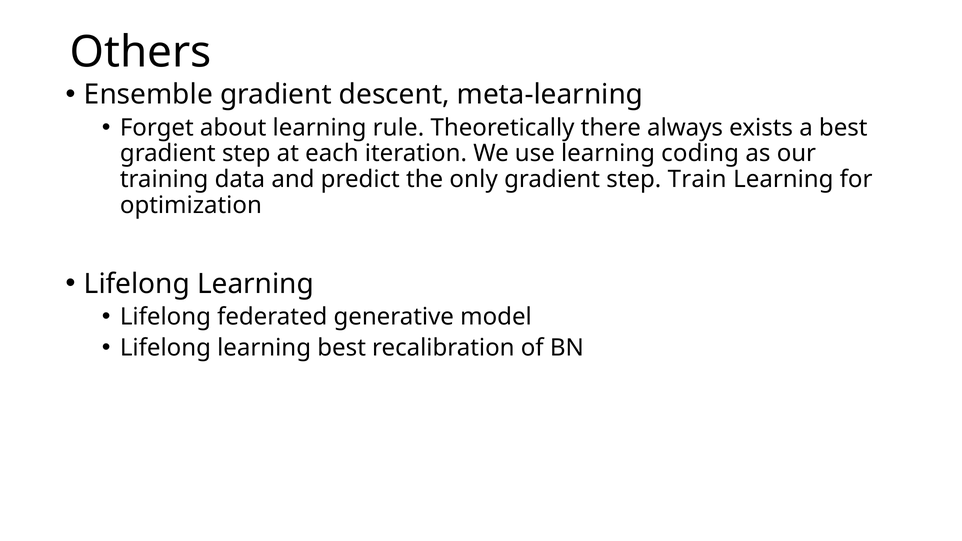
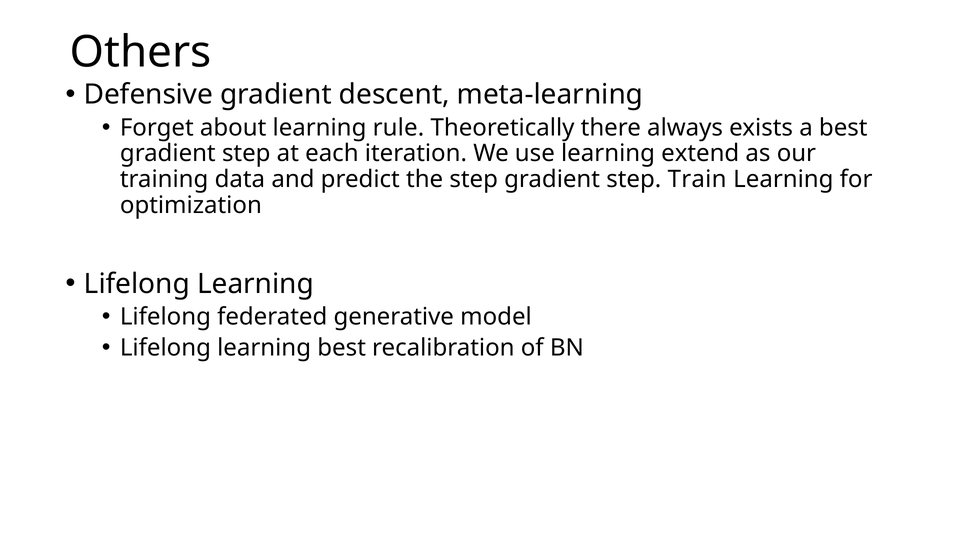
Ensemble: Ensemble -> Defensive
coding: coding -> extend
the only: only -> step
